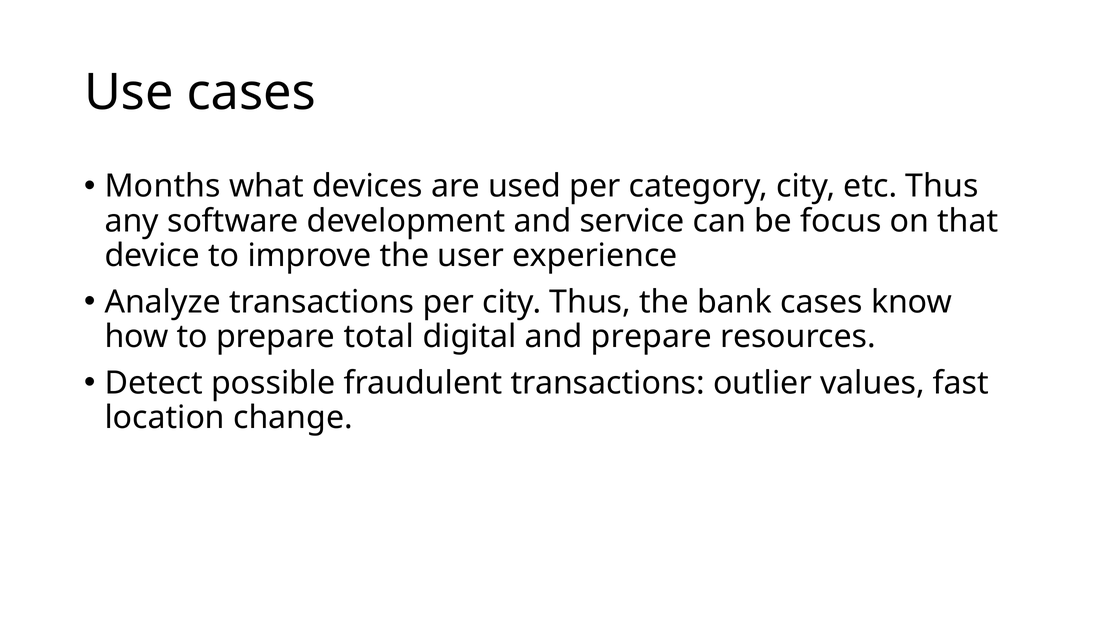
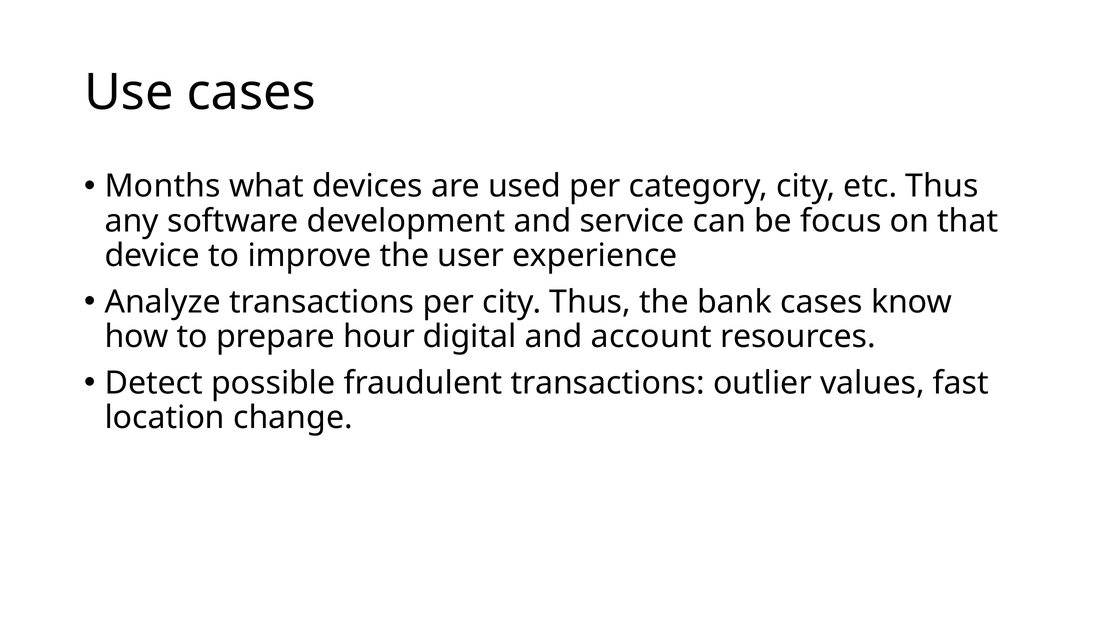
total: total -> hour
and prepare: prepare -> account
